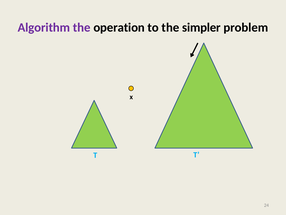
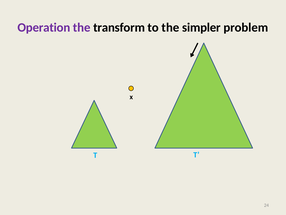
Algorithm: Algorithm -> Operation
operation: operation -> transform
